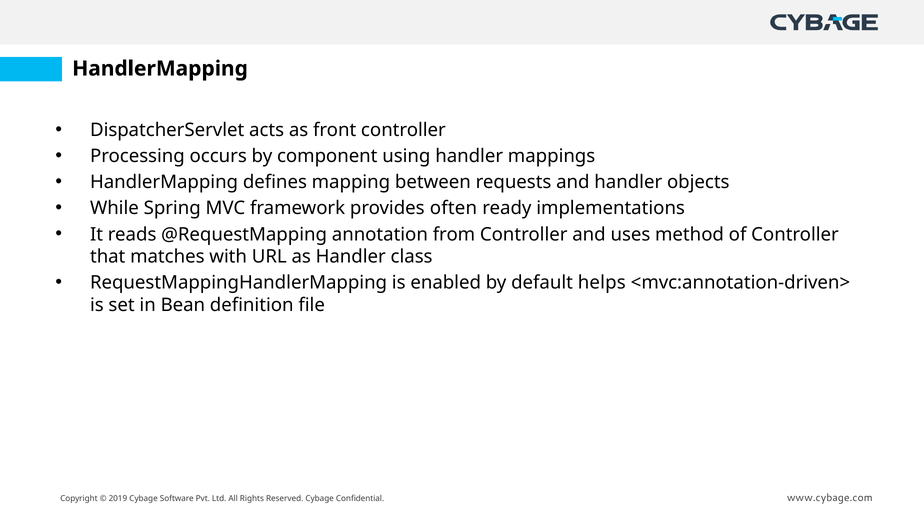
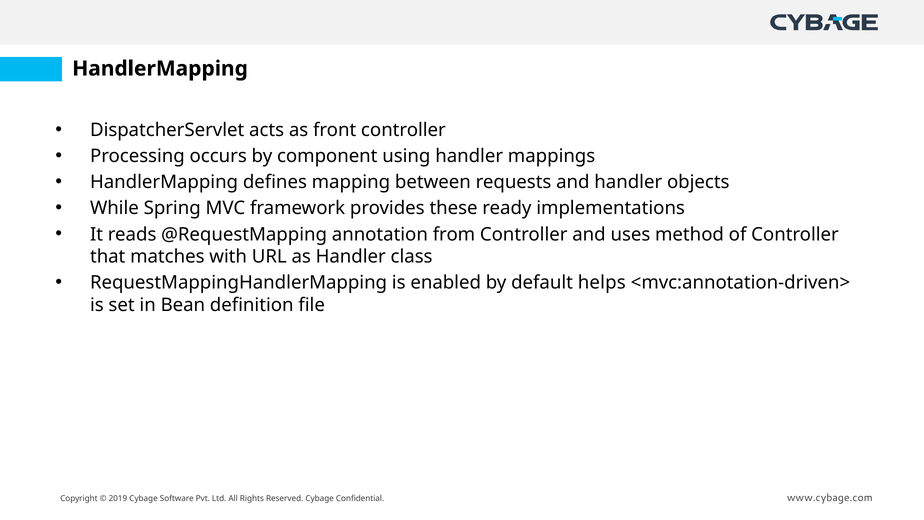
often: often -> these
